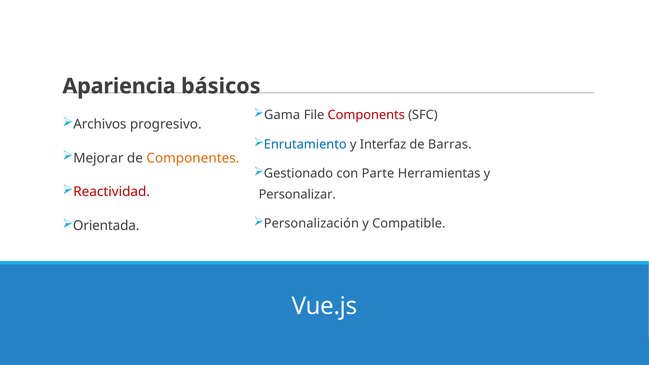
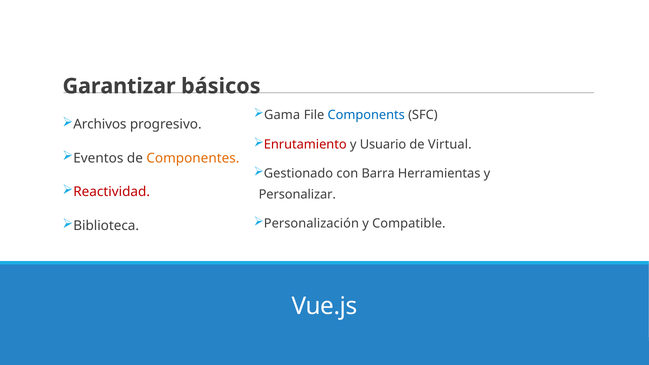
Apariencia: Apariencia -> Garantizar
Components colour: red -> blue
Enrutamiento colour: blue -> red
Interfaz: Interfaz -> Usuario
Barras: Barras -> Virtual
Mejorar: Mejorar -> Eventos
Parte: Parte -> Barra
Orientada: Orientada -> Biblioteca
